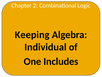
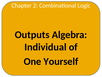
Keeping: Keeping -> Outputs
Includes: Includes -> Yourself
